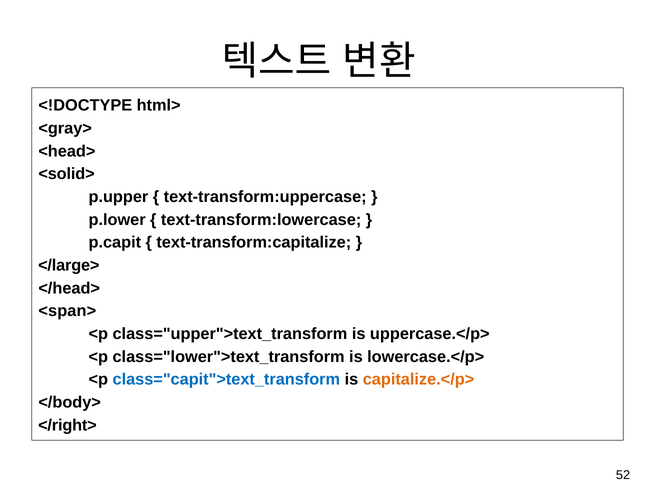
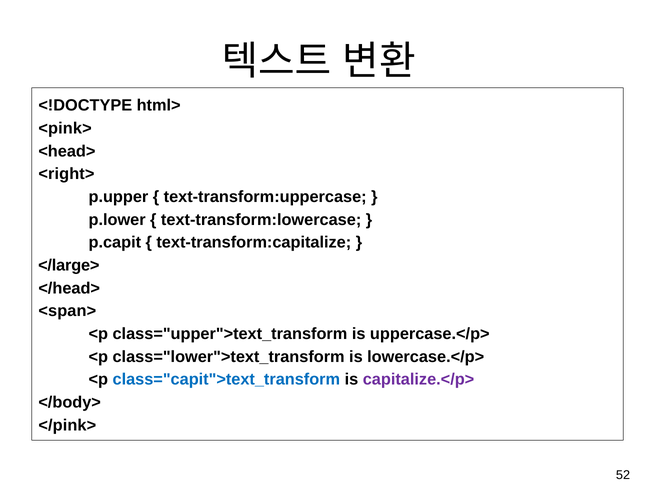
<gray>: <gray> -> <pink>
<solid>: <solid> -> <right>
capitalize.</p> colour: orange -> purple
</right>: </right> -> </pink>
